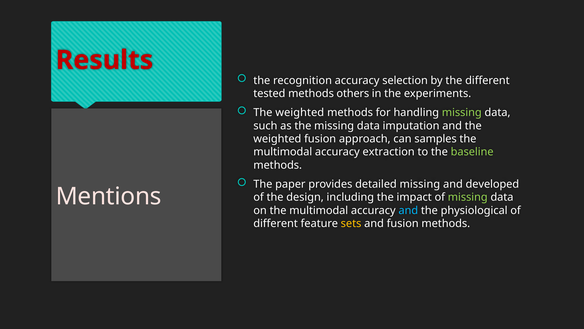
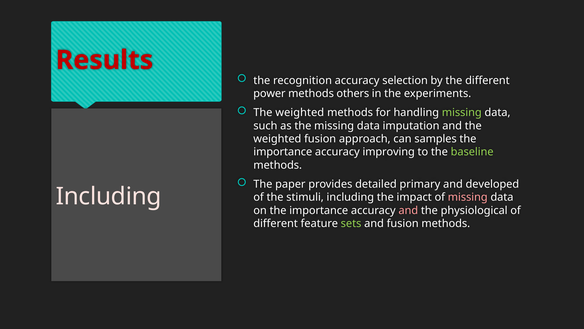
tested: tested -> power
multimodal at (283, 152): multimodal -> importance
extraction: extraction -> improving
detailed missing: missing -> primary
Mentions at (109, 196): Mentions -> Including
design: design -> stimuli
missing at (468, 197) colour: light green -> pink
on the multimodal: multimodal -> importance
and at (408, 210) colour: light blue -> pink
sets colour: yellow -> light green
